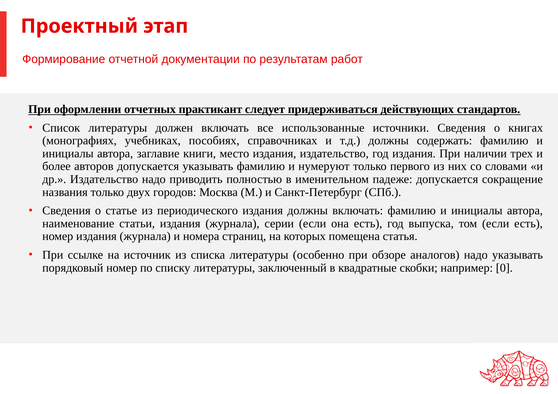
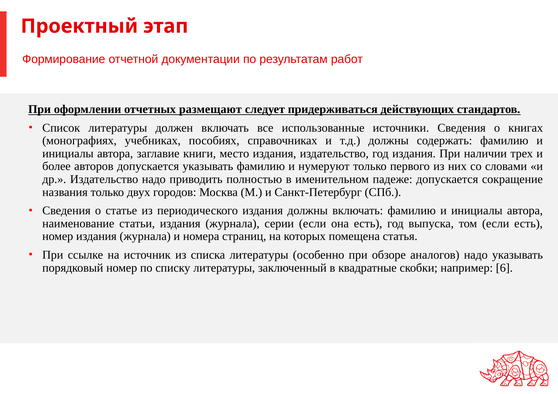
практикант: практикант -> размещают
0: 0 -> 6
